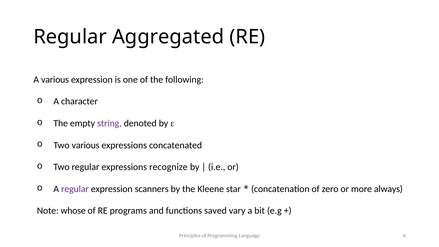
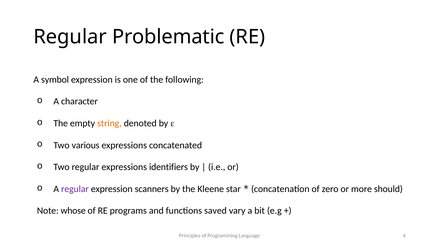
Aggregated: Aggregated -> Problematic
A various: various -> symbol
string colour: purple -> orange
recognize: recognize -> identifiers
always: always -> should
